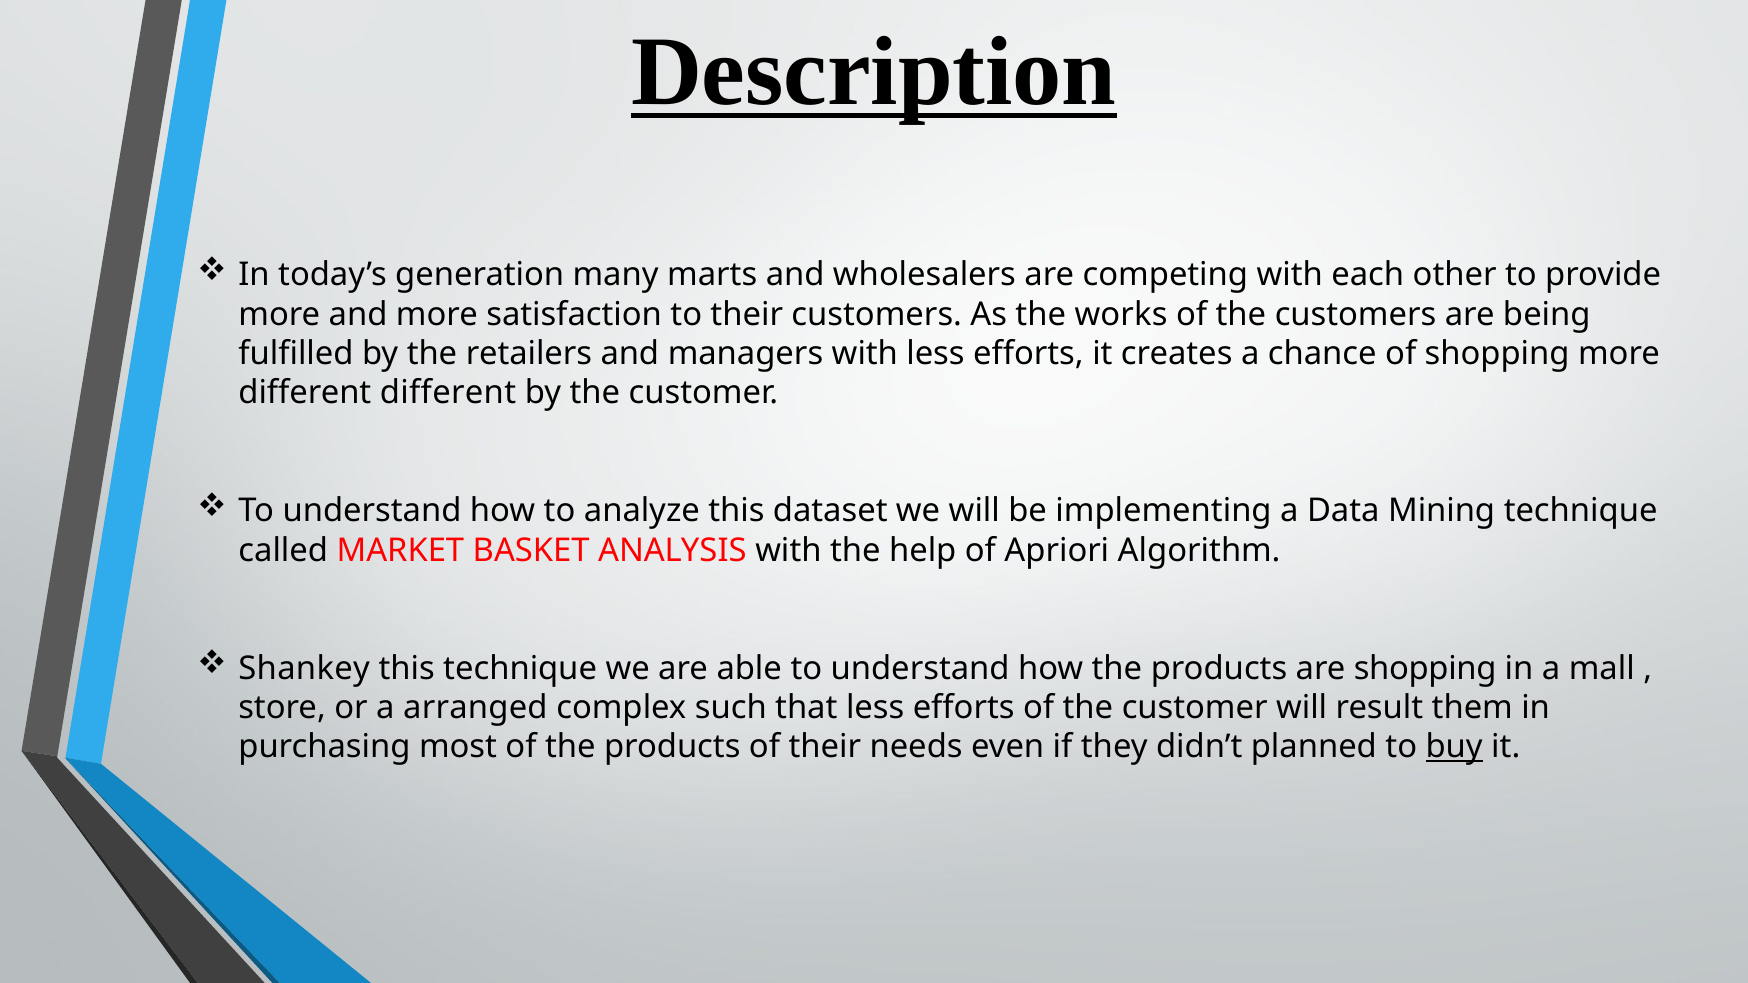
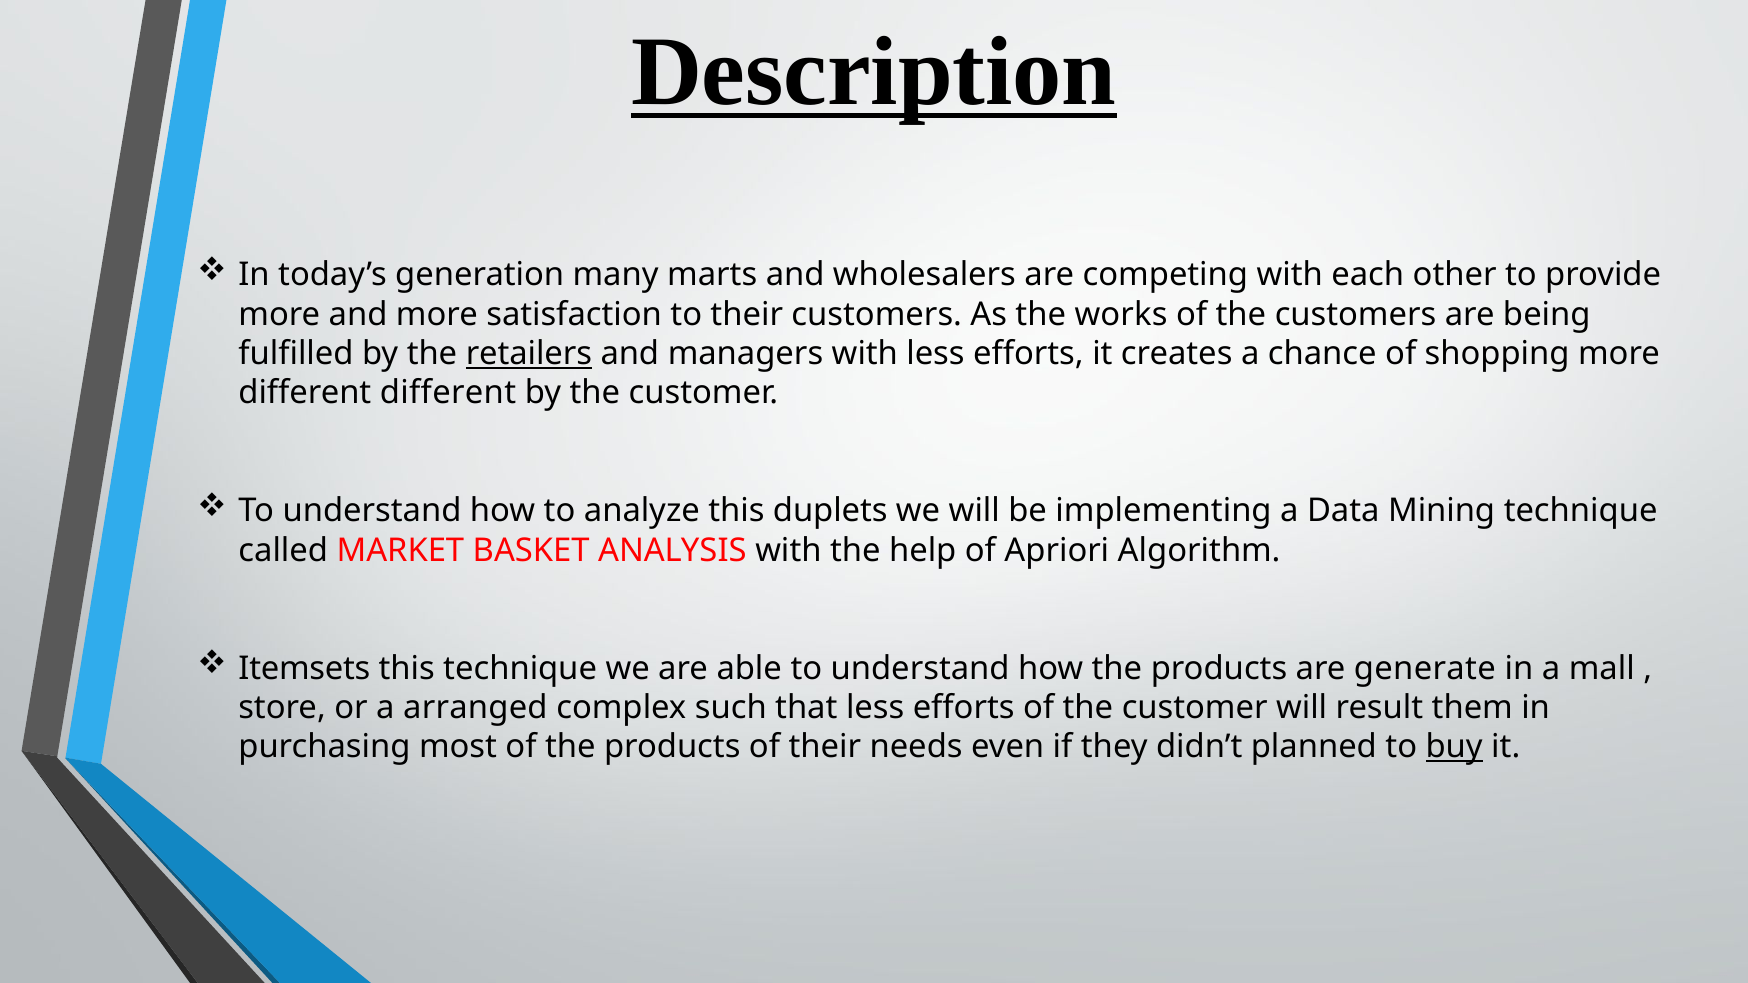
retailers underline: none -> present
dataset: dataset -> duplets
Shankey: Shankey -> Itemsets
are shopping: shopping -> generate
